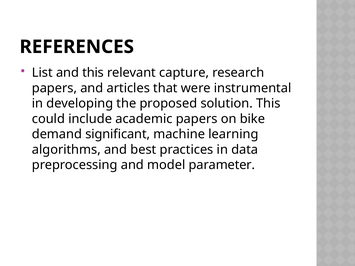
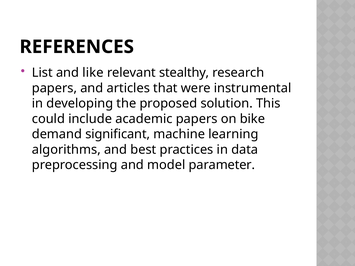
and this: this -> like
capture: capture -> stealthy
